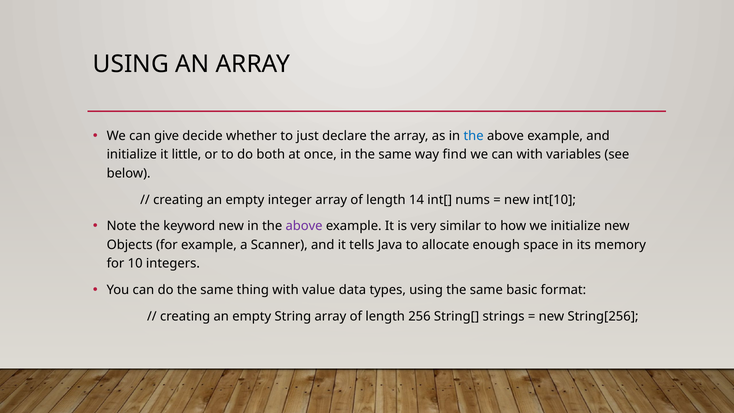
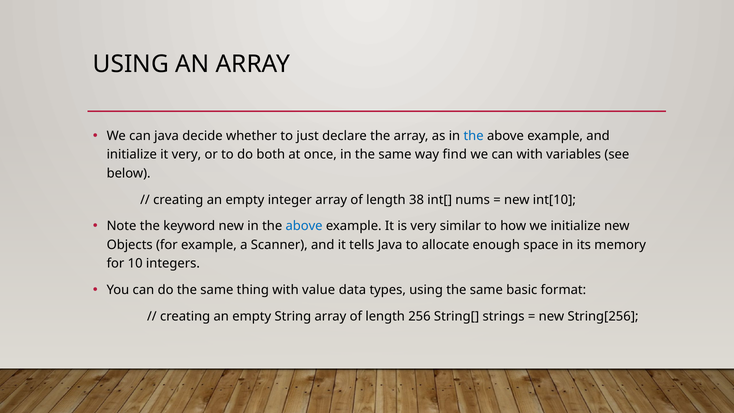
can give: give -> java
it little: little -> very
14: 14 -> 38
above at (304, 226) colour: purple -> blue
